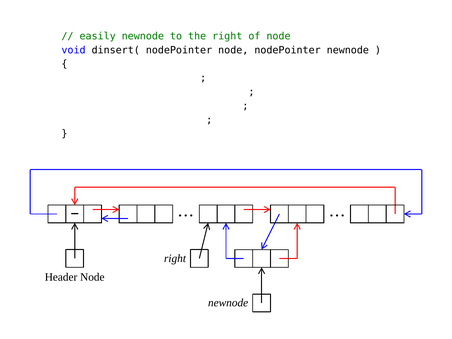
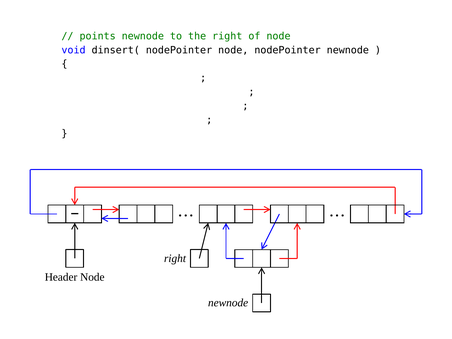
easily: easily -> points
